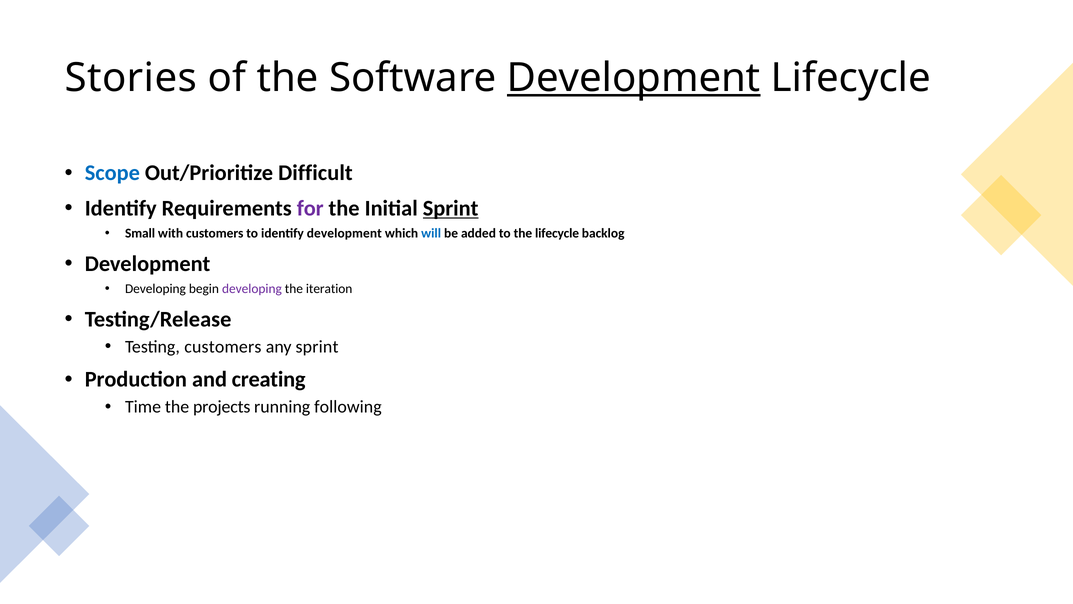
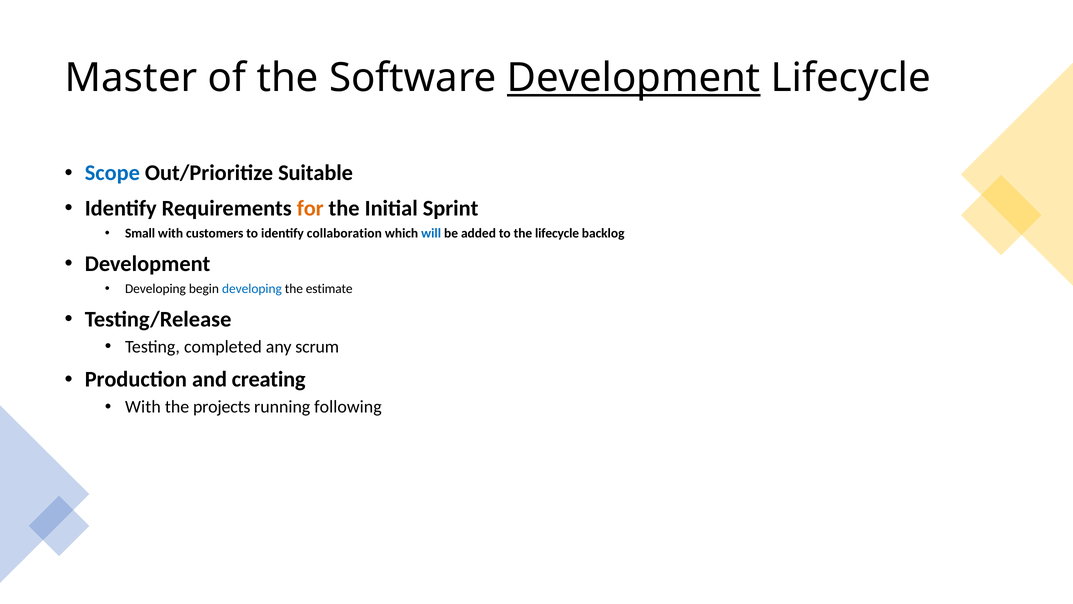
Stories: Stories -> Master
Difficult: Difficult -> Suitable
for colour: purple -> orange
Sprint at (451, 208) underline: present -> none
identify development: development -> collaboration
developing at (252, 289) colour: purple -> blue
iteration: iteration -> estimate
Testing customers: customers -> completed
any sprint: sprint -> scrum
Time at (143, 407): Time -> With
